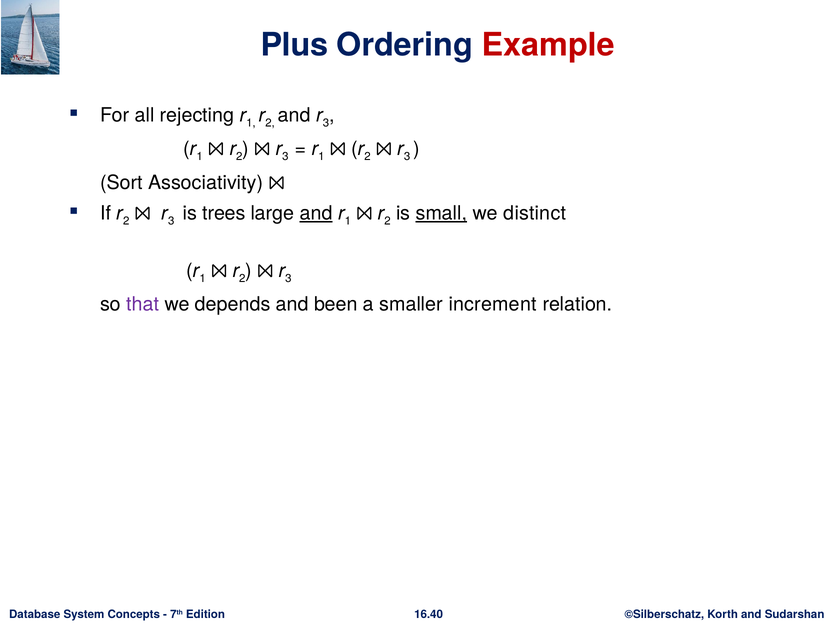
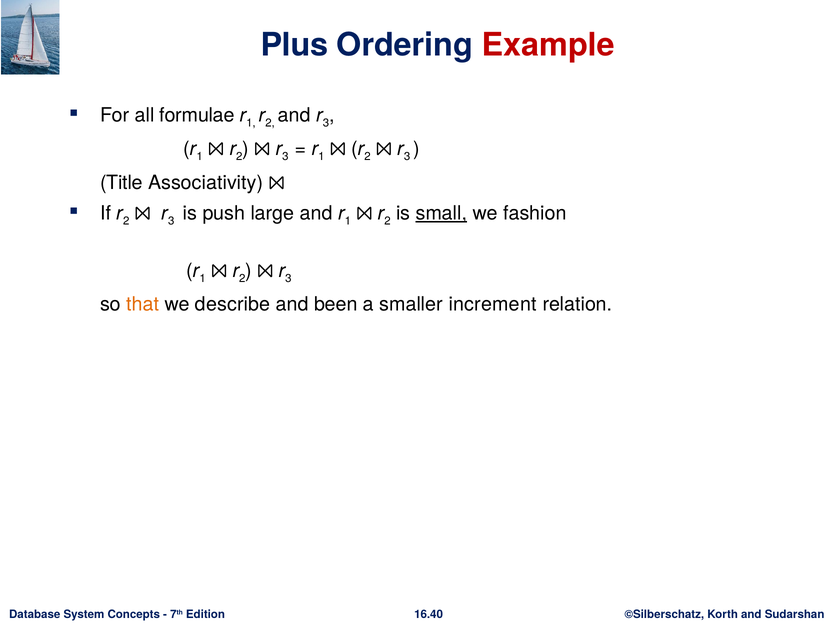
rejecting: rejecting -> formulae
Sort: Sort -> Title
trees: trees -> push
and at (316, 213) underline: present -> none
distinct: distinct -> fashion
that colour: purple -> orange
depends: depends -> describe
